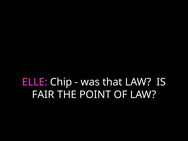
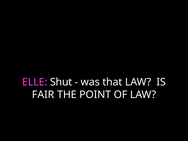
Chip: Chip -> Shut
